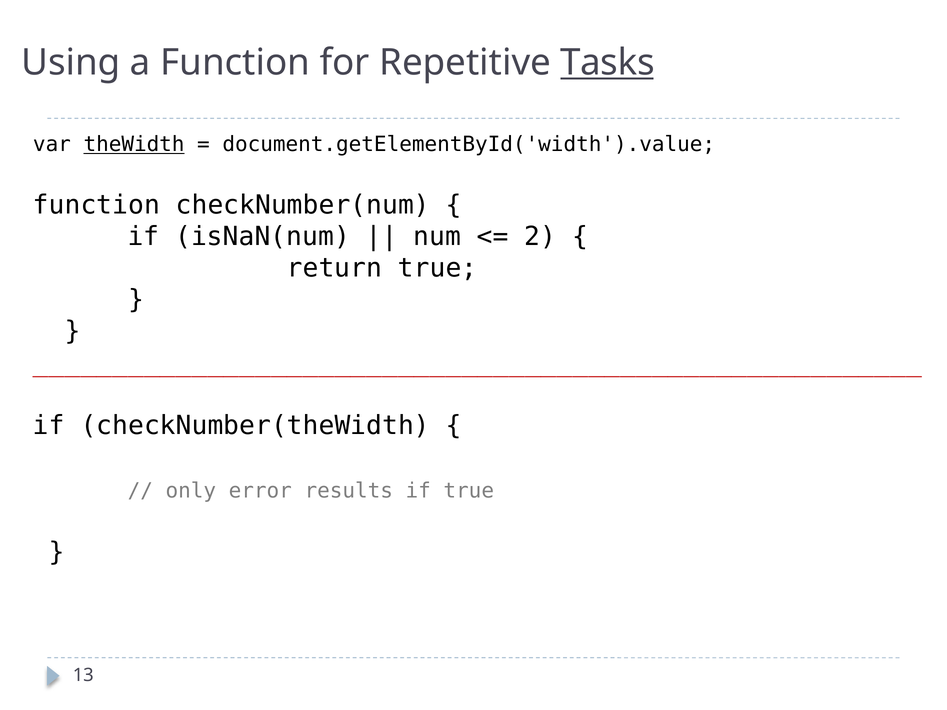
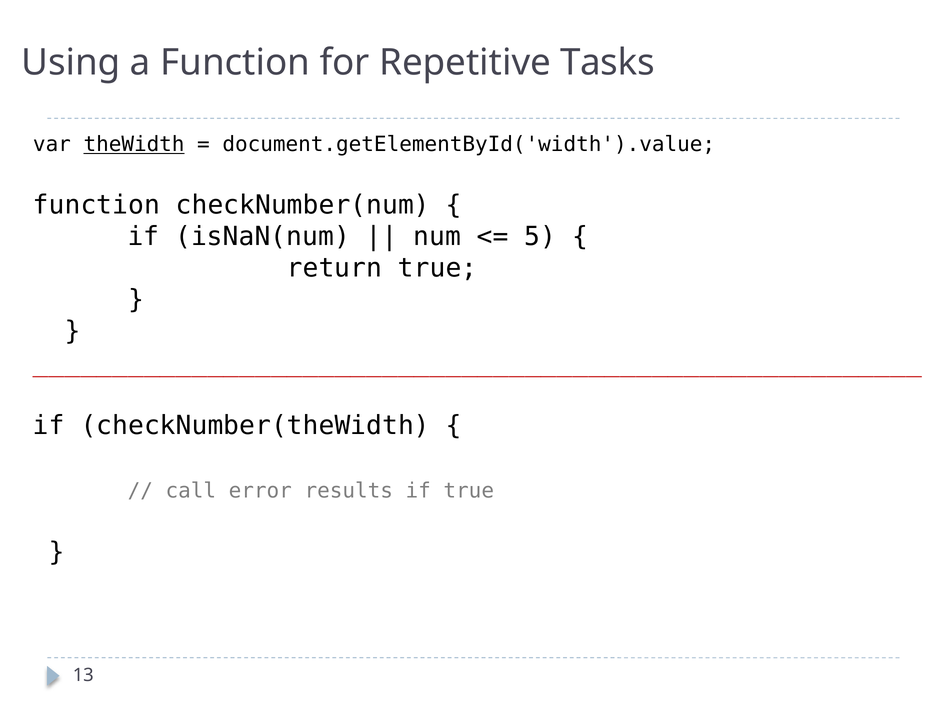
Tasks underline: present -> none
2: 2 -> 5
only: only -> call
